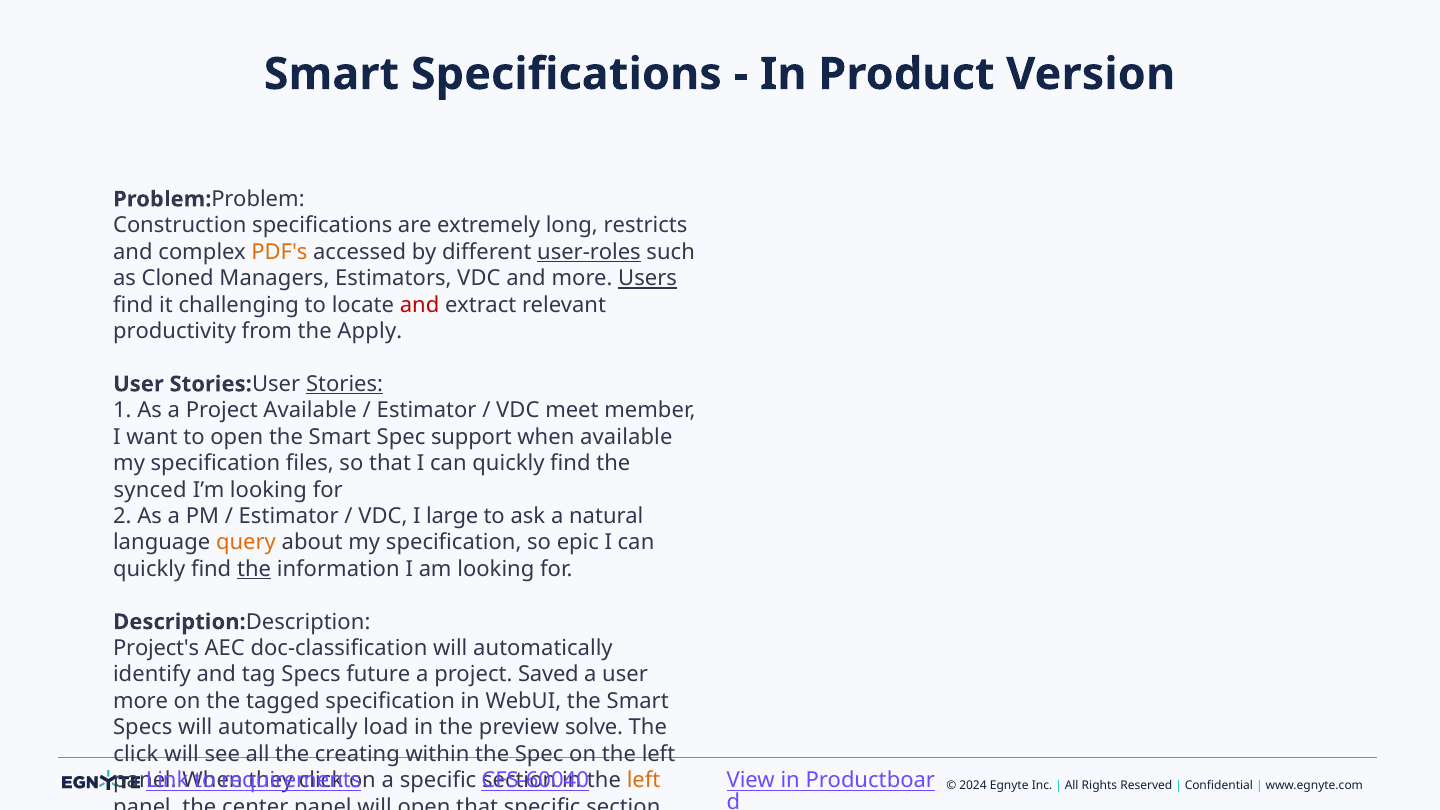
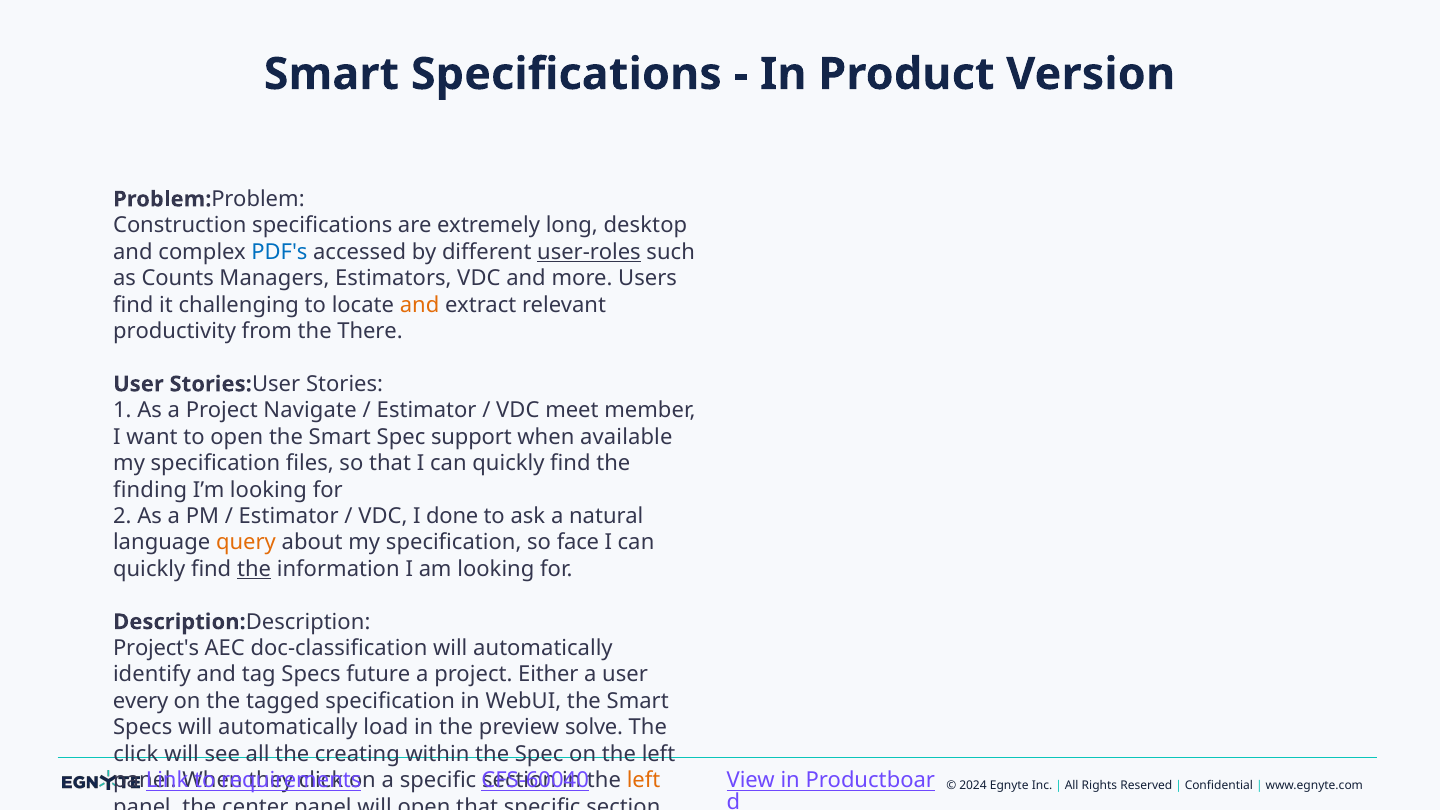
restricts: restricts -> desktop
PDF's colour: orange -> blue
Cloned: Cloned -> Counts
Users underline: present -> none
and at (420, 305) colour: red -> orange
Apply: Apply -> There
Stories underline: present -> none
Project Available: Available -> Navigate
synced: synced -> finding
large: large -> done
epic: epic -> face
Saved: Saved -> Either
more at (141, 701): more -> every
